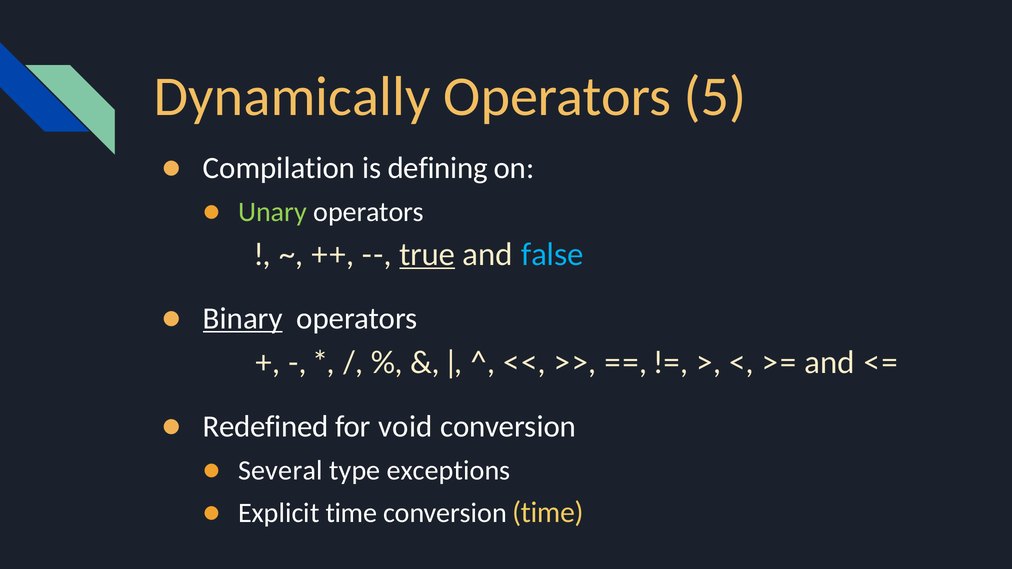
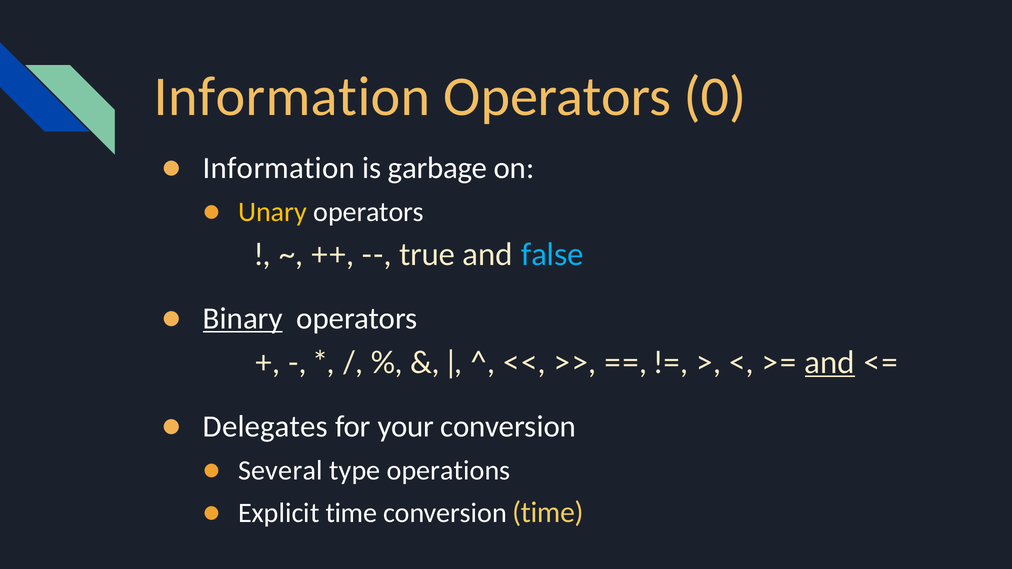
Dynamically at (292, 97): Dynamically -> Information
5: 5 -> 0
Compilation at (279, 168): Compilation -> Information
defining: defining -> garbage
Unary colour: light green -> yellow
true underline: present -> none
and at (830, 363) underline: none -> present
Redefined: Redefined -> Delegates
void: void -> your
exceptions: exceptions -> operations
